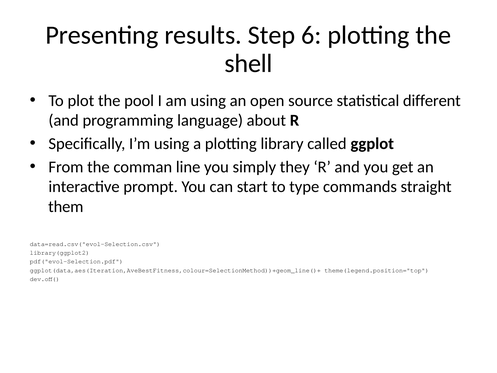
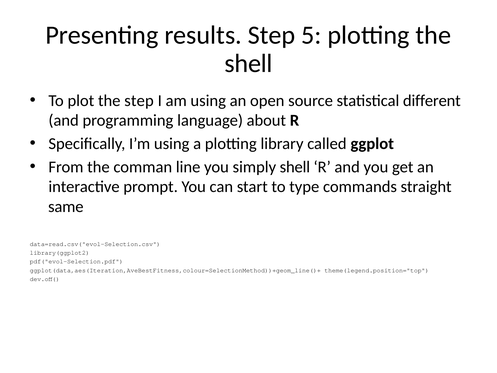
6: 6 -> 5
the pool: pool -> step
simply they: they -> shell
them: them -> same
